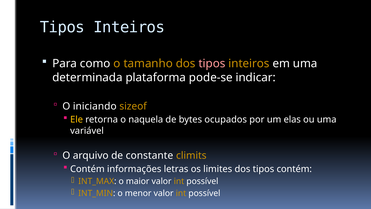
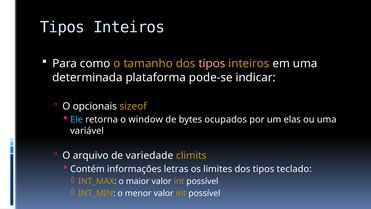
iniciando: iniciando -> opcionais
Ele colour: yellow -> light blue
naquela: naquela -> window
constante: constante -> variedade
tipos contém: contém -> teclado
